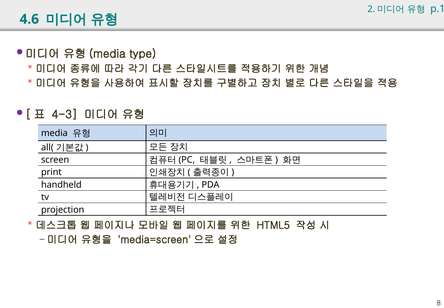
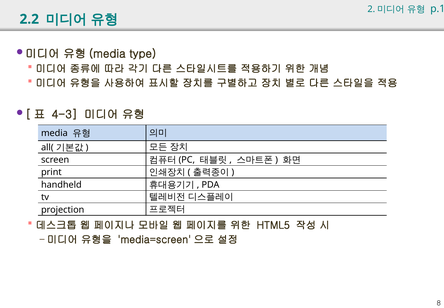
4.6: 4.6 -> 2.2
